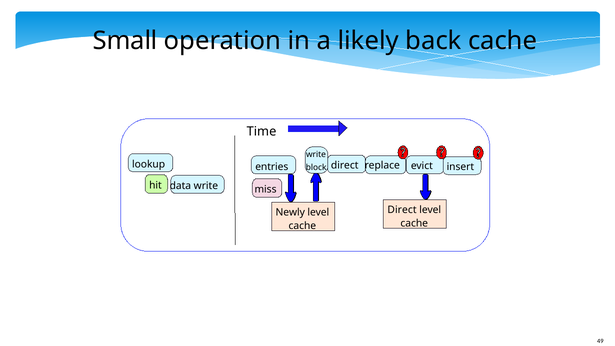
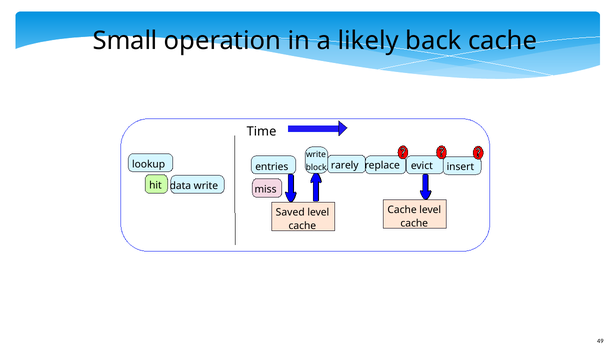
direct at (345, 166): direct -> rarely
Direct at (402, 210): Direct -> Cache
Newly: Newly -> Saved
